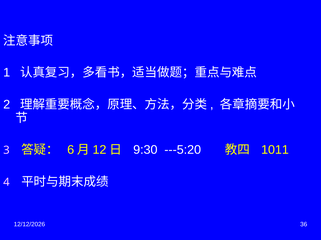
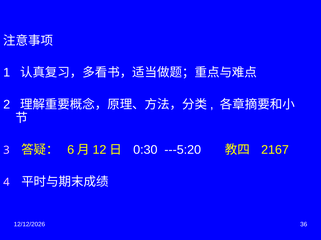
9:30: 9:30 -> 0:30
1011: 1011 -> 2167
